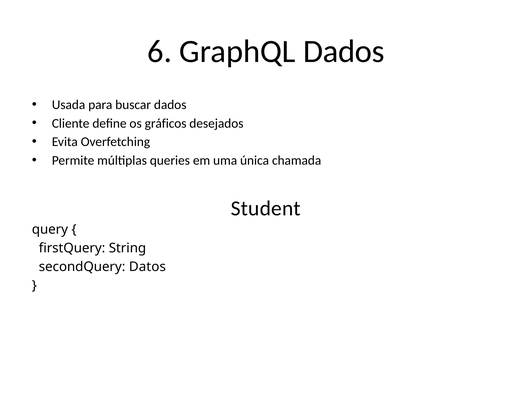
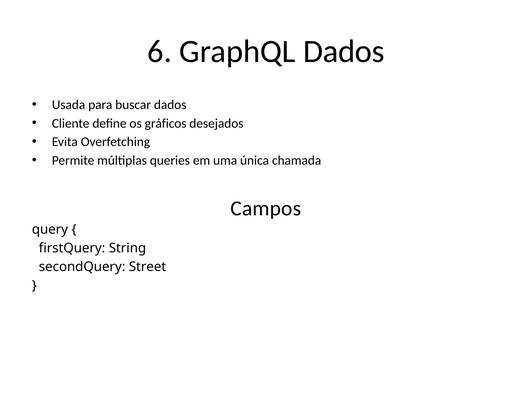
Student: Student -> Campos
Datos: Datos -> Street
